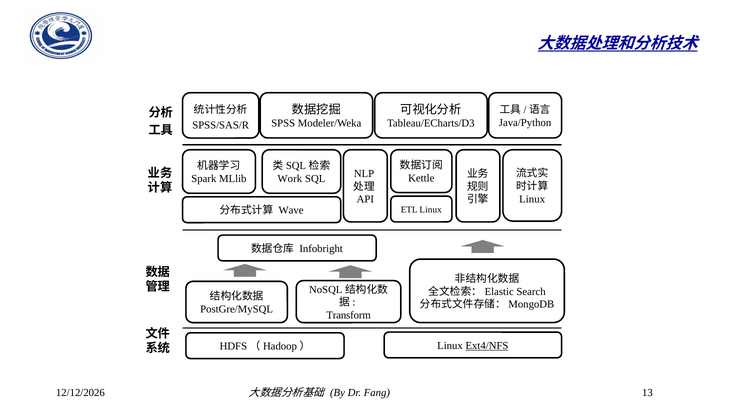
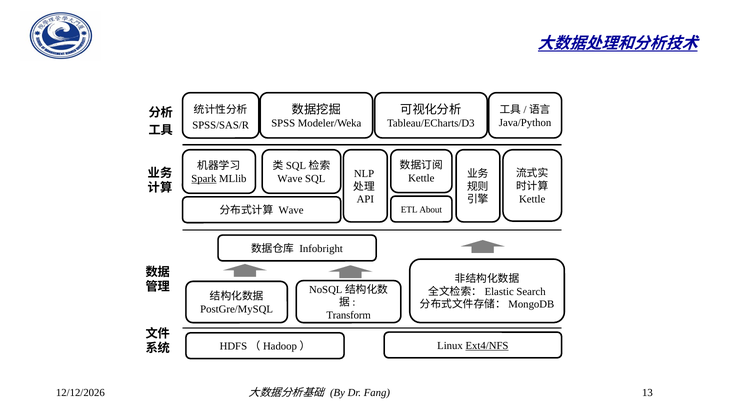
Work at (290, 179): Work -> Wave
Spark underline: none -> present
Linux at (532, 199): Linux -> Kettle
ETL Linux: Linux -> About
